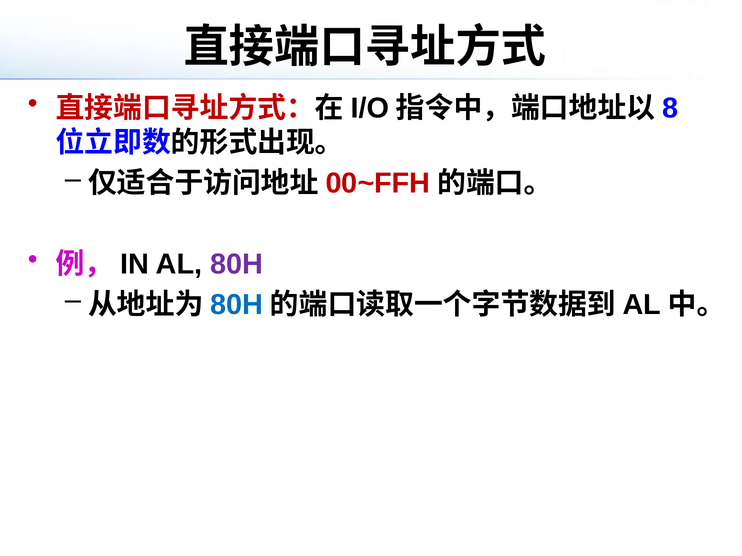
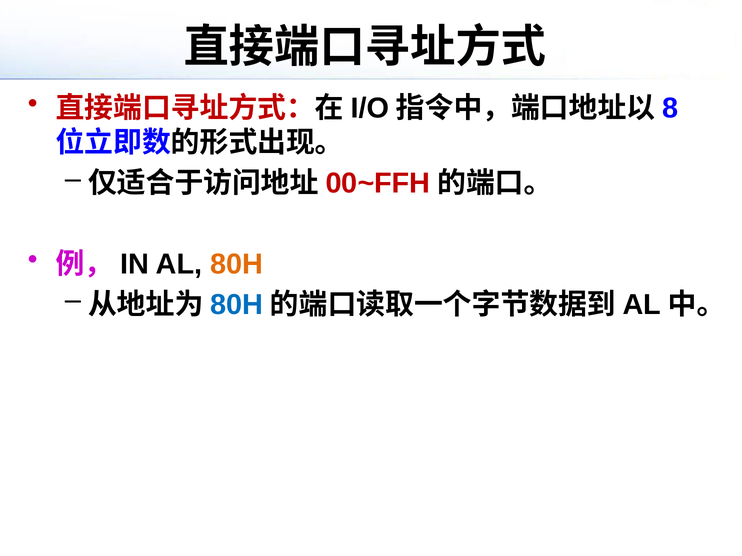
80H at (237, 264) colour: purple -> orange
